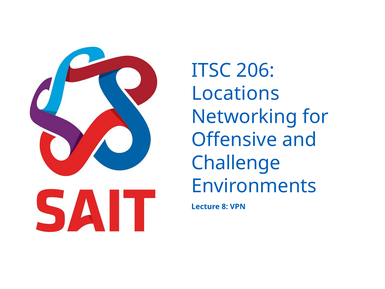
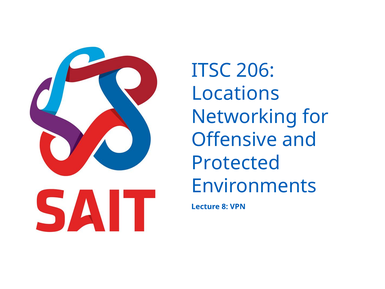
Challenge: Challenge -> Protected
